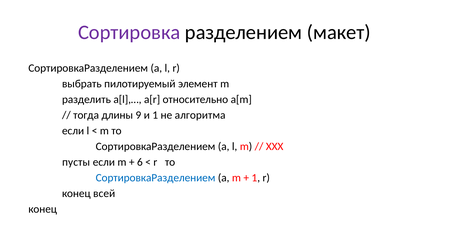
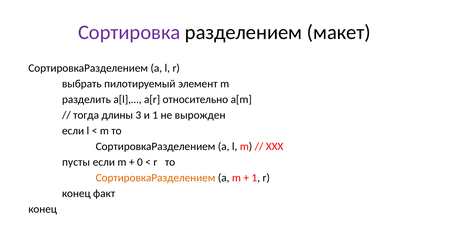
9: 9 -> 3
алгоритма: алгоритма -> вырожден
6: 6 -> 0
СортировкаРазделением at (156, 178) colour: blue -> orange
всей: всей -> факт
